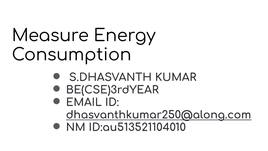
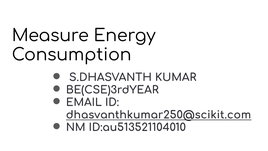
dhasvanthkumar250@along.com: dhasvanthkumar250@along.com -> dhasvanthkumar250@scikit.com
